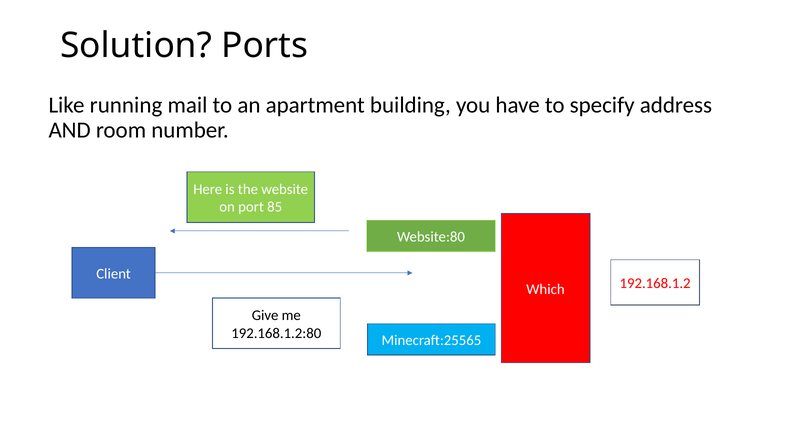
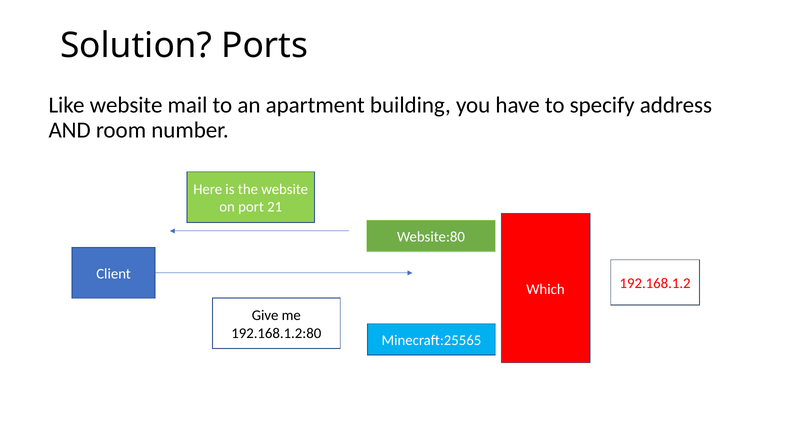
Like running: running -> website
85: 85 -> 21
